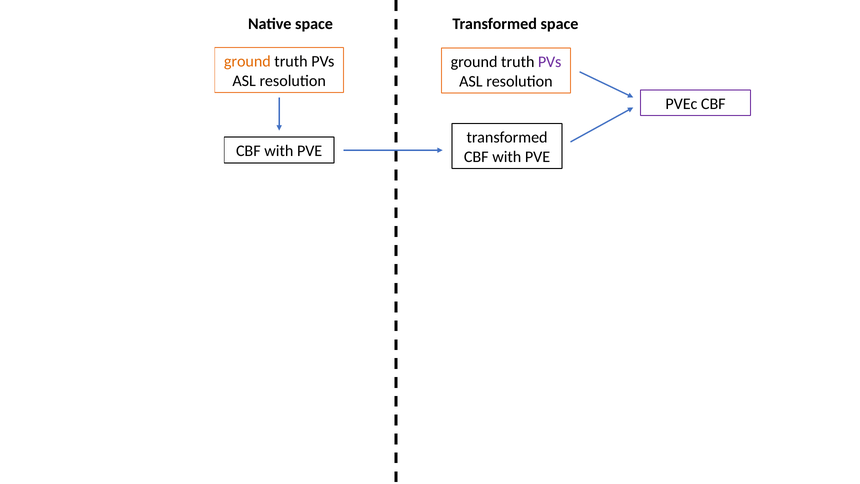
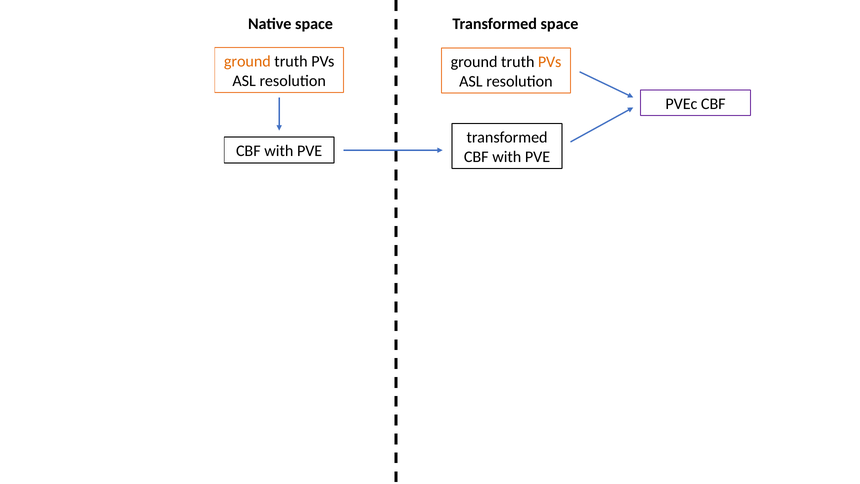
PVs at (550, 62) colour: purple -> orange
